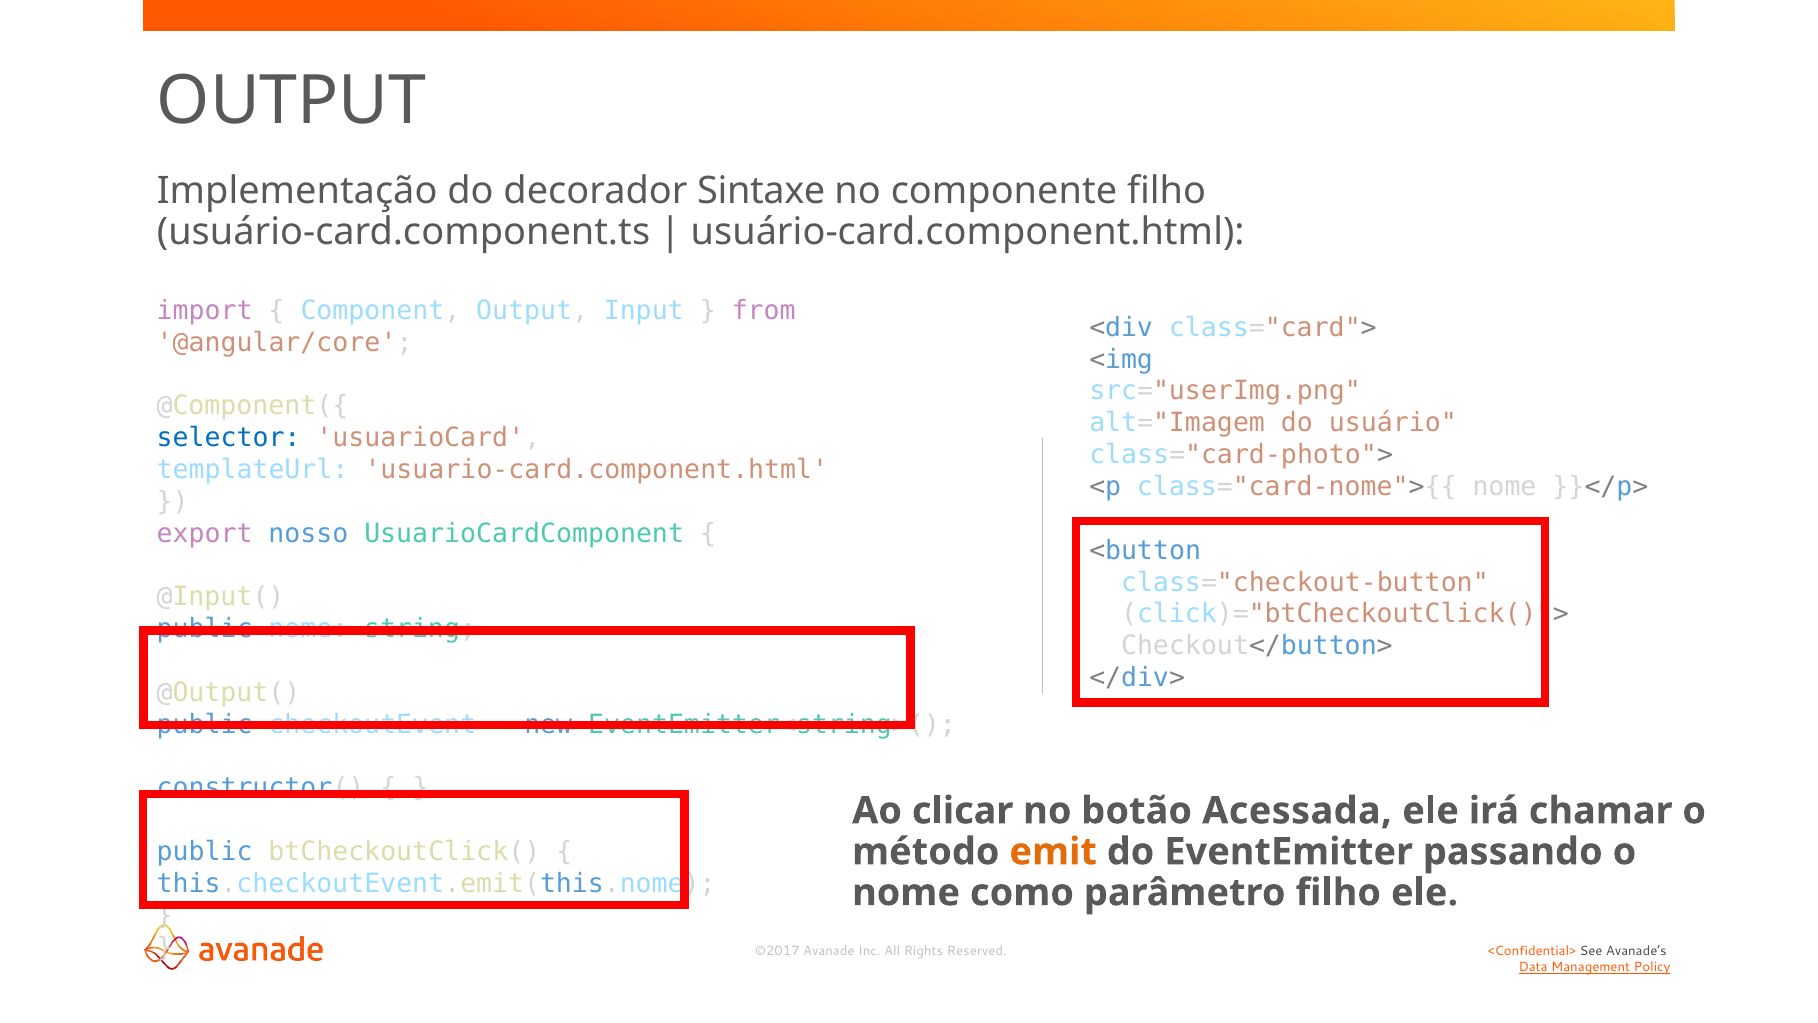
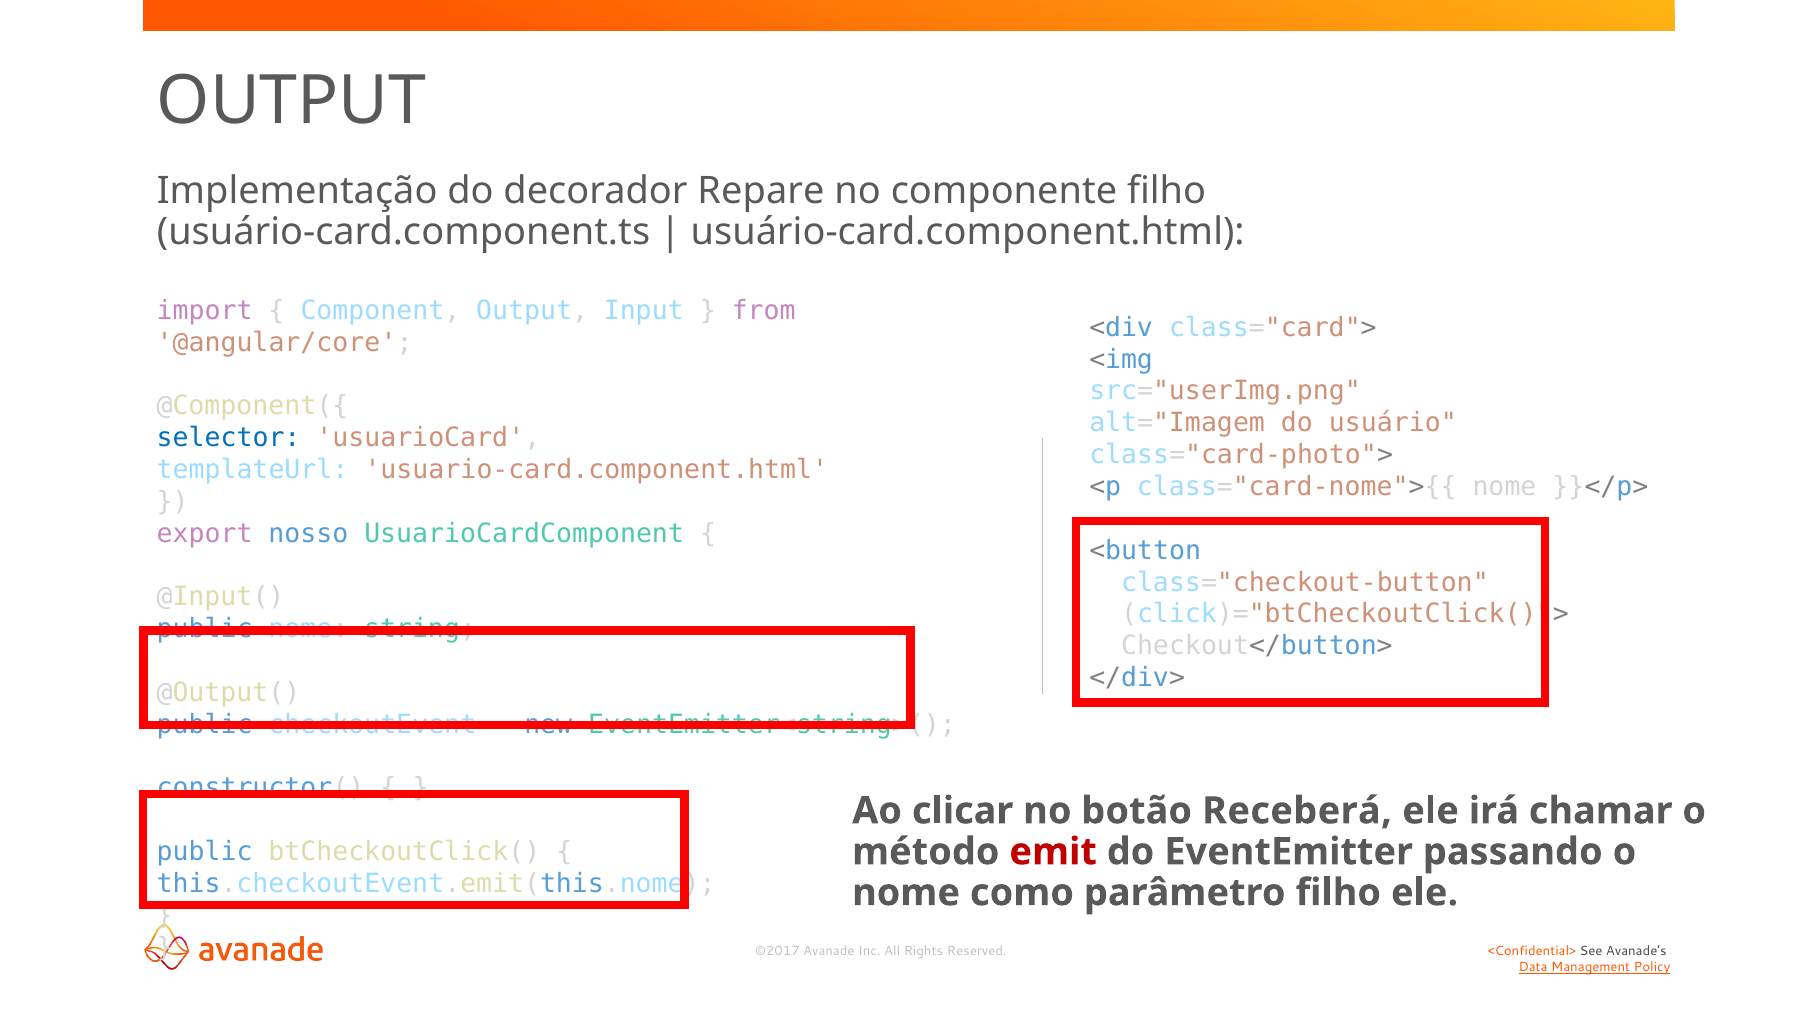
Sintaxe: Sintaxe -> Repare
Acessada: Acessada -> Receberá
emit colour: orange -> red
